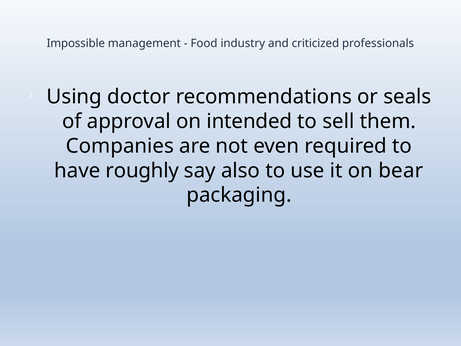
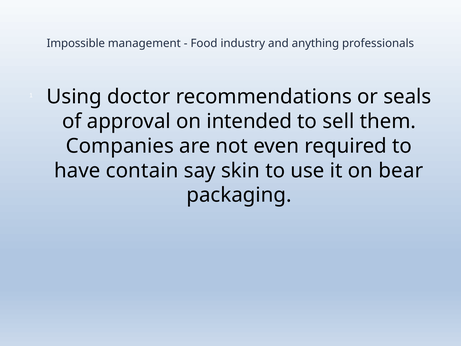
criticized: criticized -> anything
roughly: roughly -> contain
also: also -> skin
